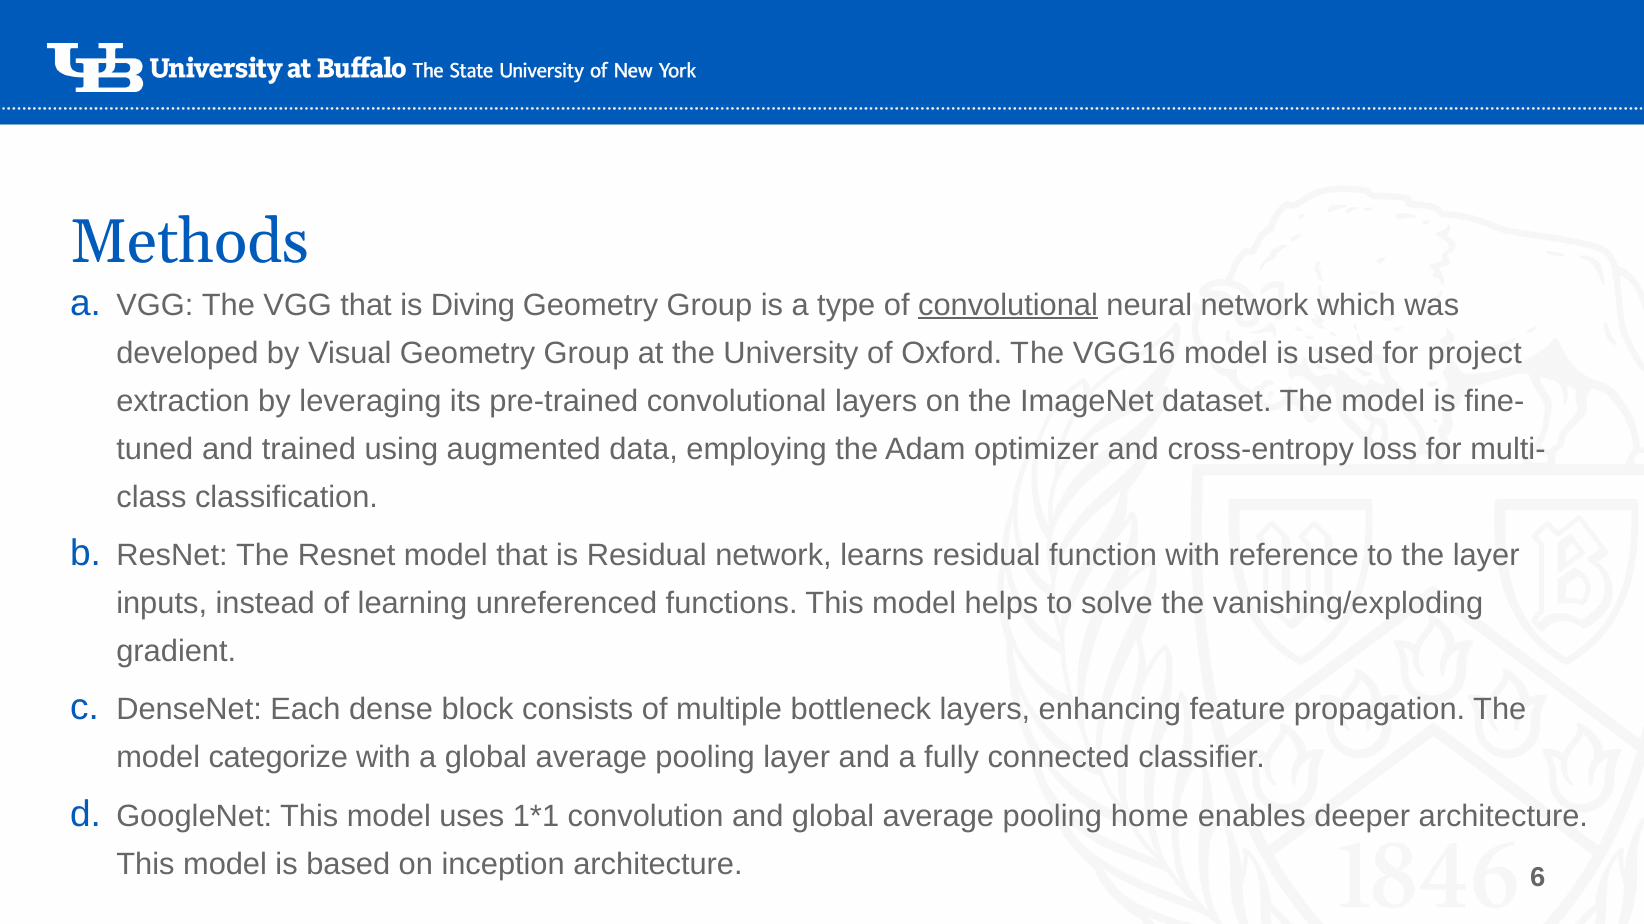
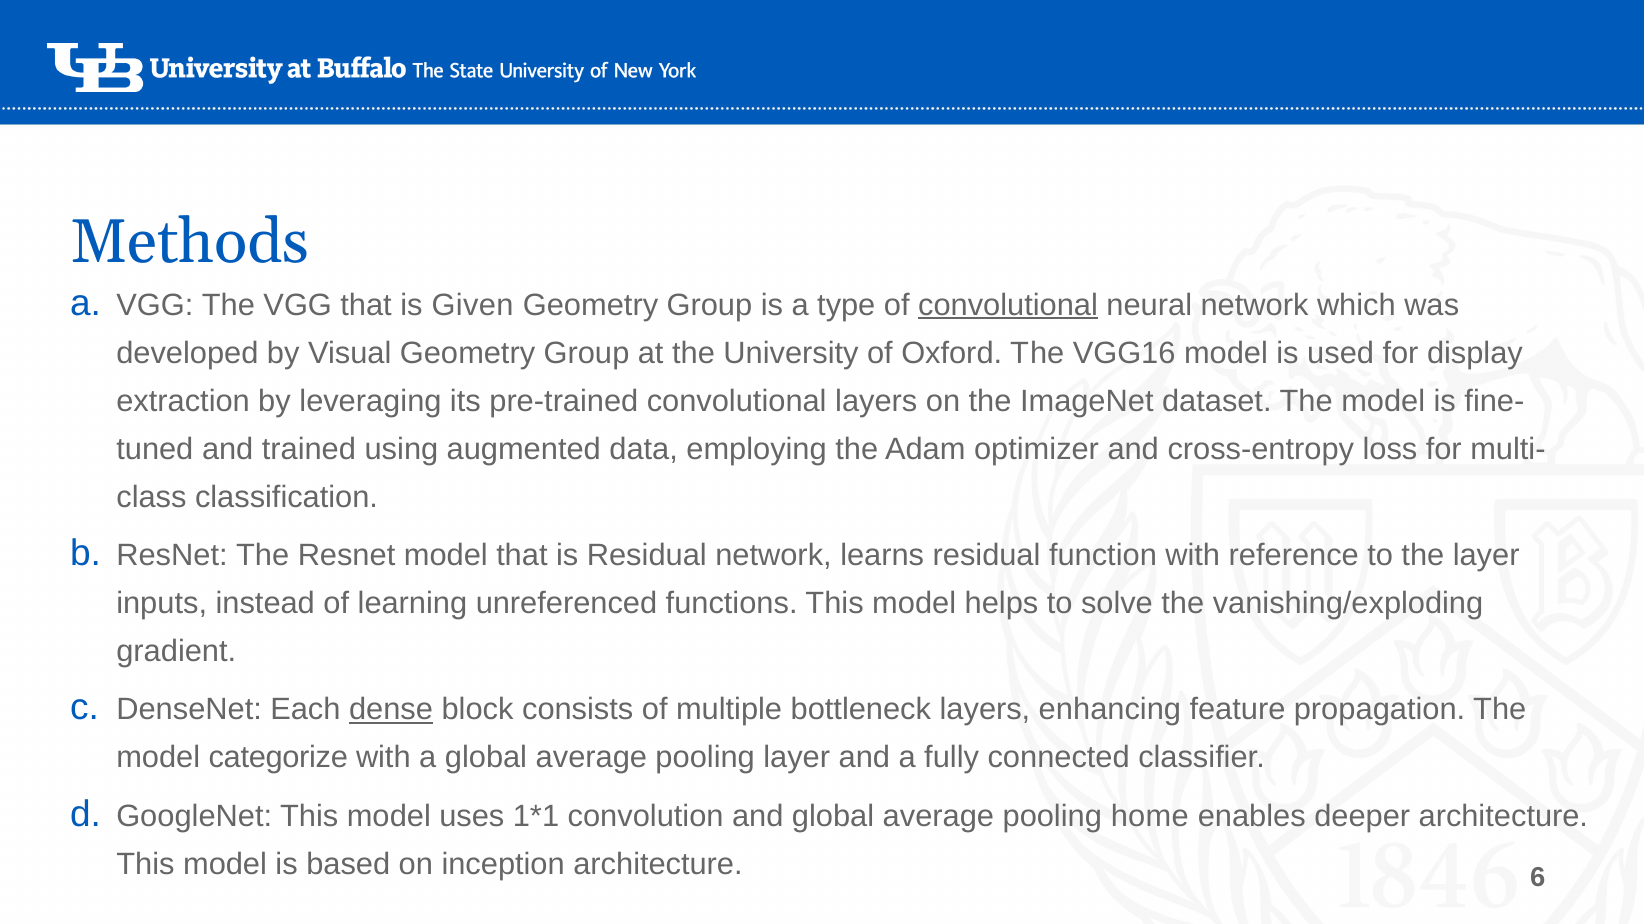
Diving: Diving -> Given
project: project -> display
dense underline: none -> present
